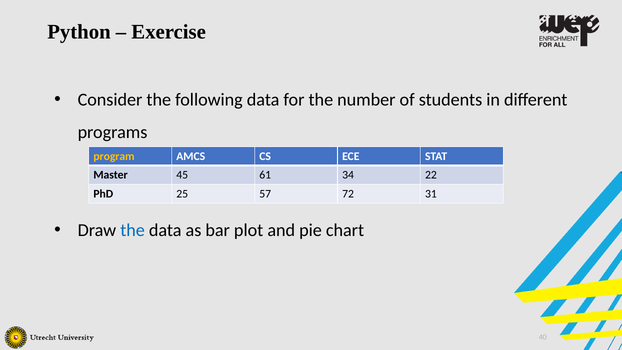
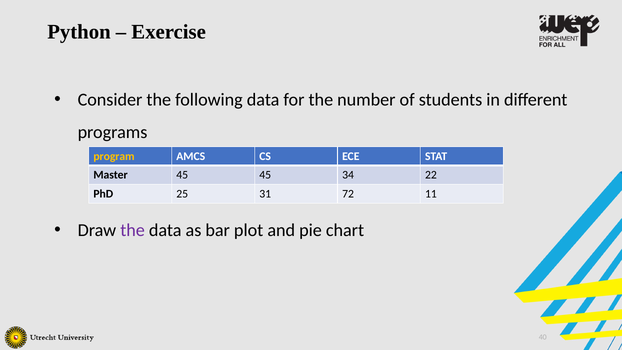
45 61: 61 -> 45
57: 57 -> 31
31: 31 -> 11
the at (133, 230) colour: blue -> purple
